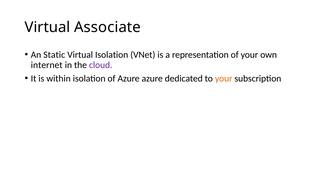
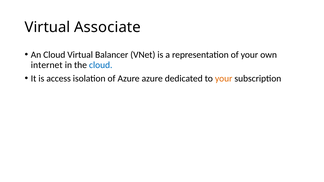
An Static: Static -> Cloud
Virtual Isolation: Isolation -> Balancer
cloud at (101, 65) colour: purple -> blue
within: within -> access
